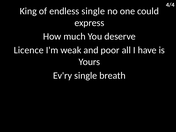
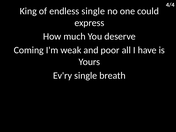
Licence: Licence -> Coming
